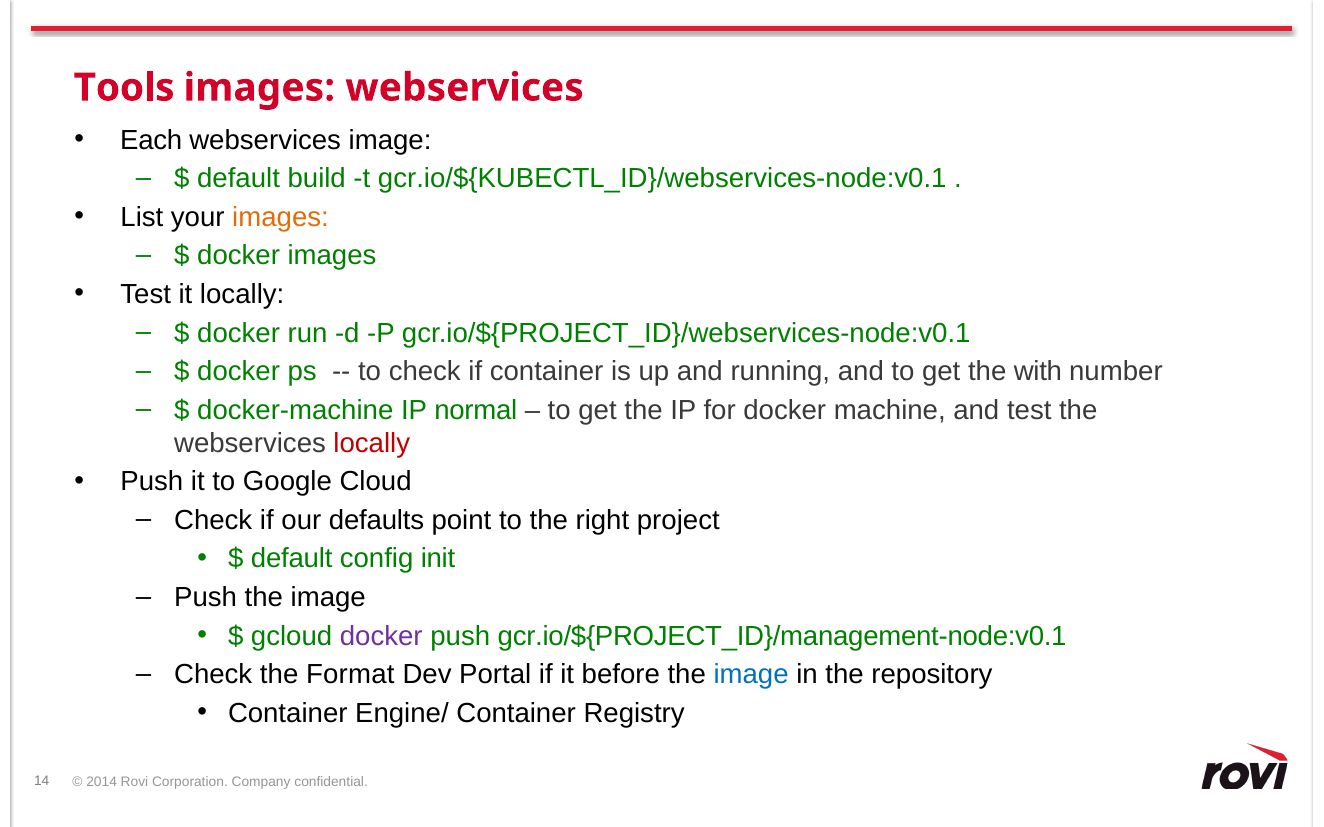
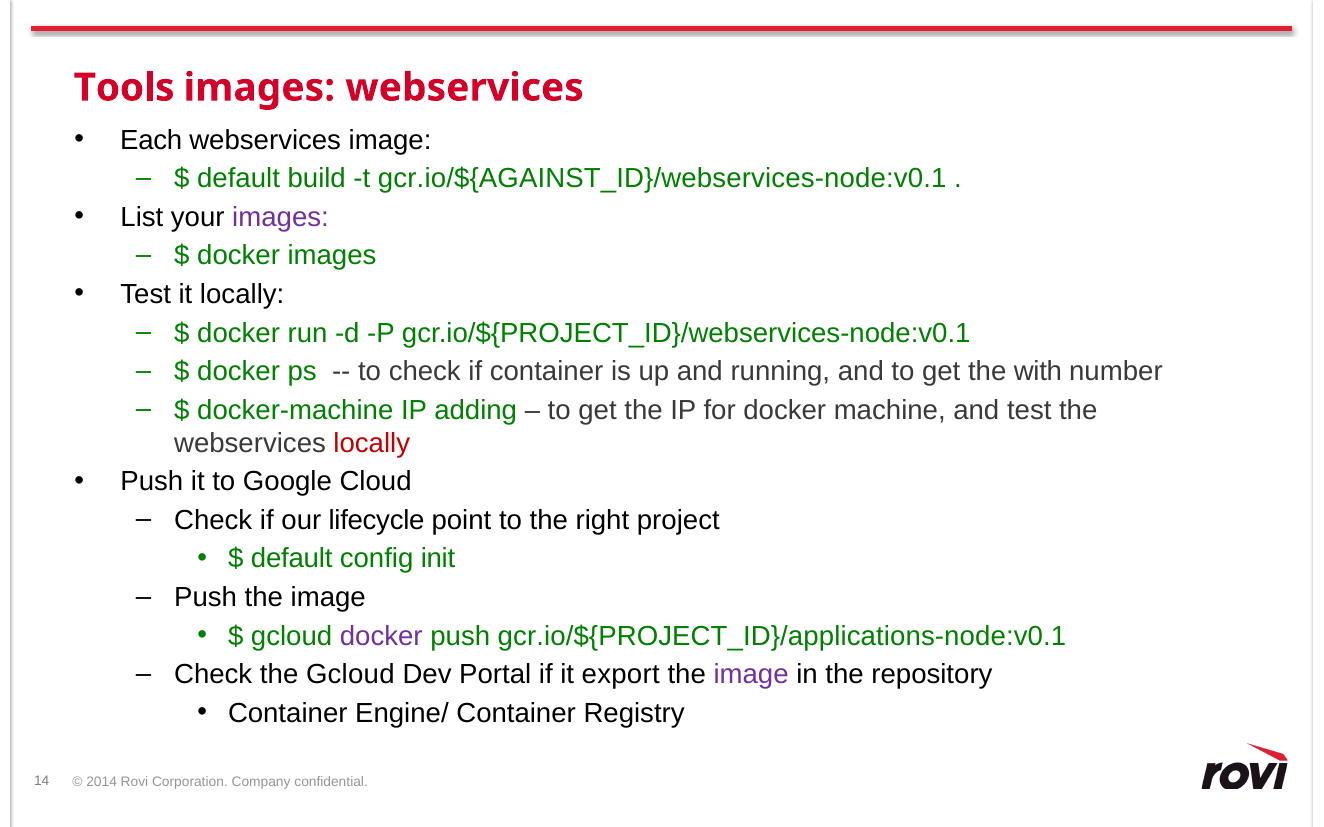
gcr.io/${KUBECTL_ID}/webservices-node:v0.1: gcr.io/${KUBECTL_ID}/webservices-node:v0.1 -> gcr.io/${AGAINST_ID}/webservices-node:v0.1
images at (281, 217) colour: orange -> purple
normal: normal -> adding
defaults: defaults -> lifecycle
gcr.io/${PROJECT_ID}/management-node:v0.1: gcr.io/${PROJECT_ID}/management-node:v0.1 -> gcr.io/${PROJECT_ID}/applications-node:v0.1
the Format: Format -> Gcloud
before: before -> export
image at (751, 675) colour: blue -> purple
